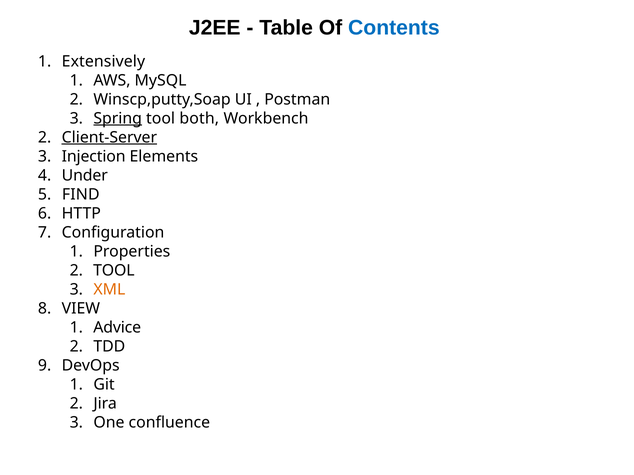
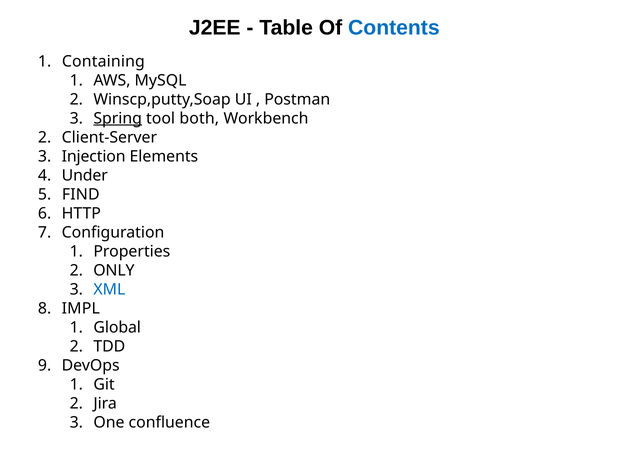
Extensively: Extensively -> Containing
Client-Server underline: present -> none
TOOL at (114, 271): TOOL -> ONLY
XML colour: orange -> blue
VIEW: VIEW -> IMPL
Advice: Advice -> Global
